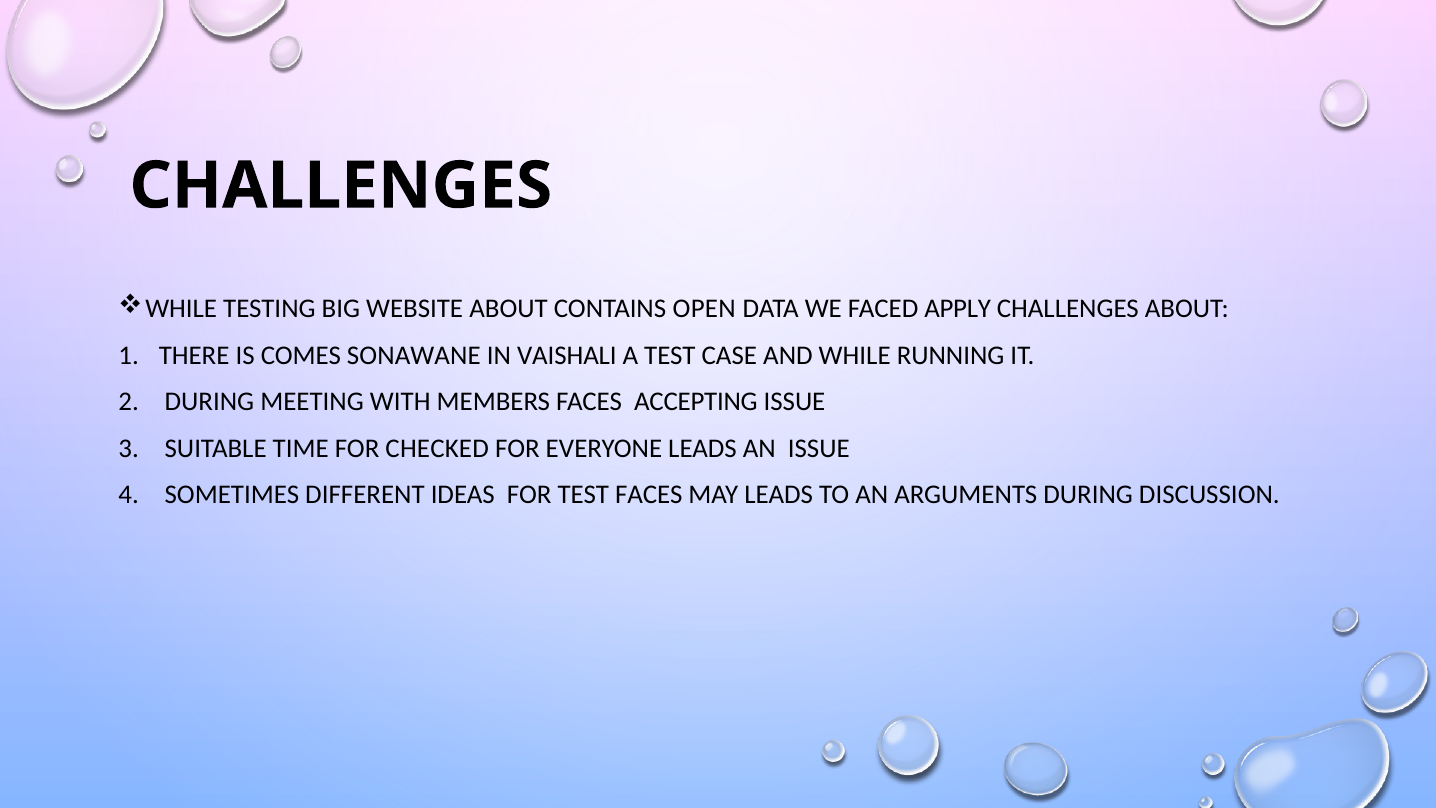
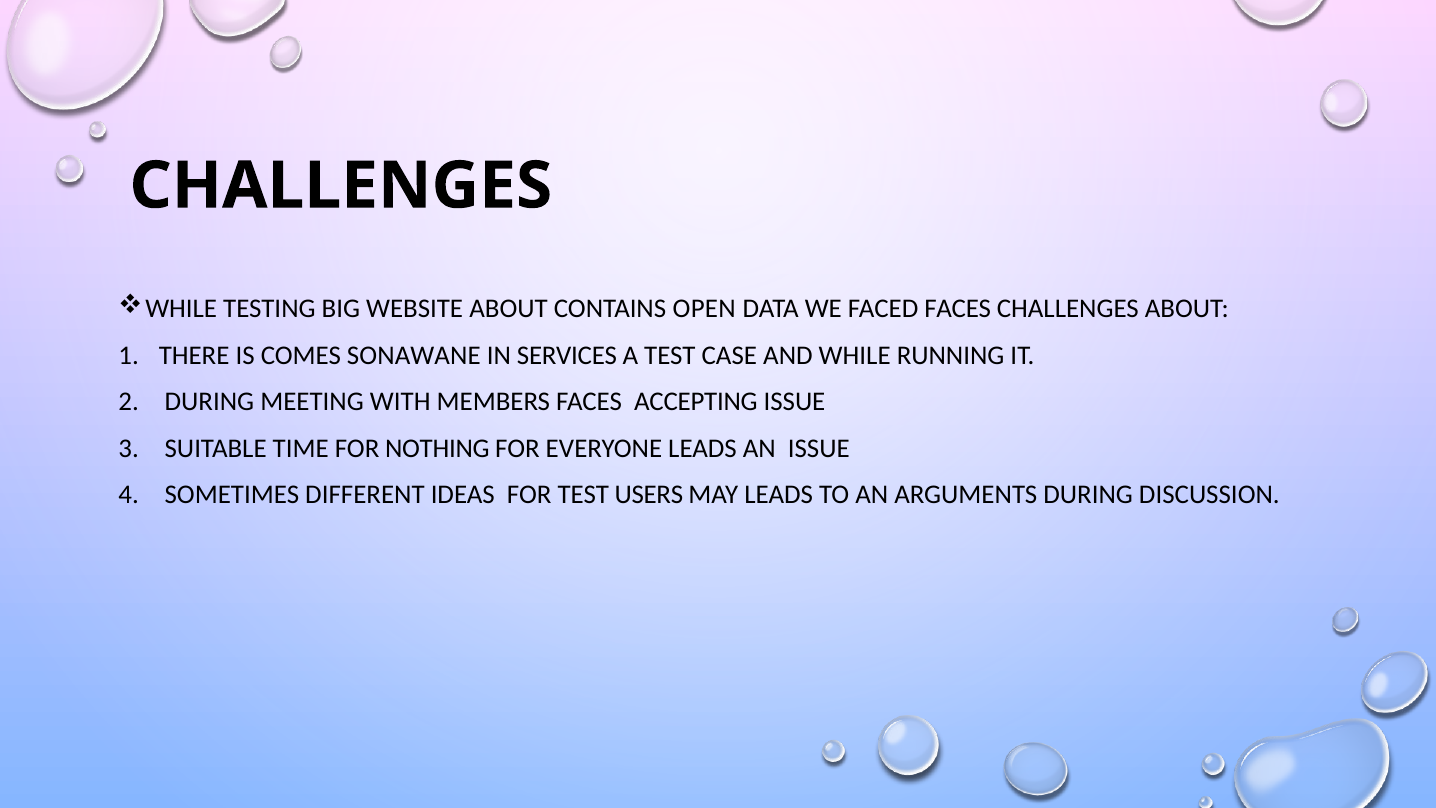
FACED APPLY: APPLY -> FACES
VAISHALI: VAISHALI -> SERVICES
CHECKED: CHECKED -> NOTHING
TEST FACES: FACES -> USERS
